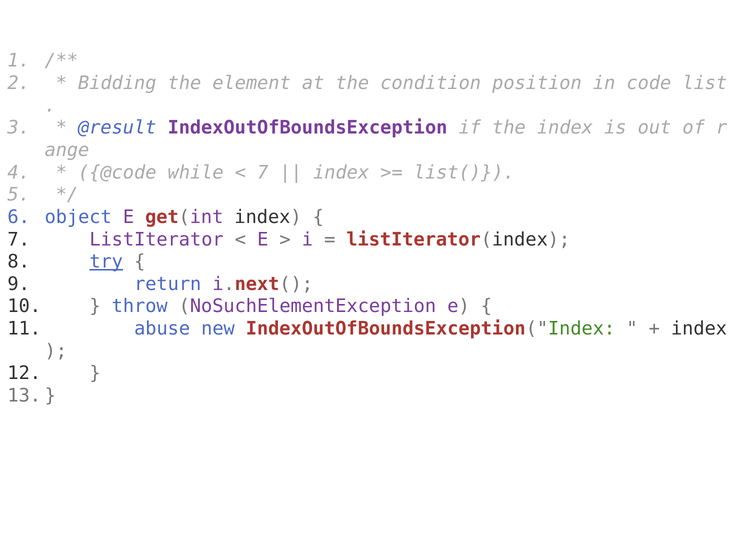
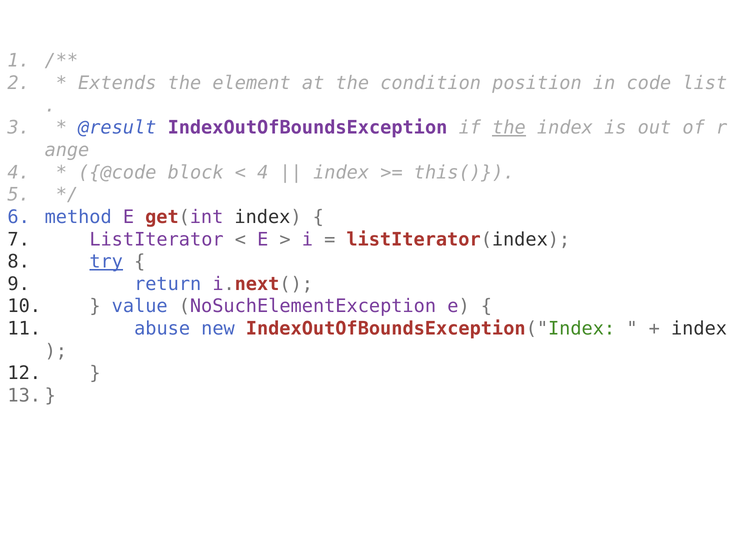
Bidding: Bidding -> Extends
the at (509, 128) underline: none -> present
while: while -> block
7 at (263, 172): 7 -> 4
list(: list( -> this(
object: object -> method
throw: throw -> value
